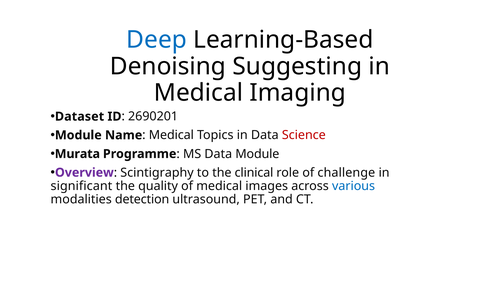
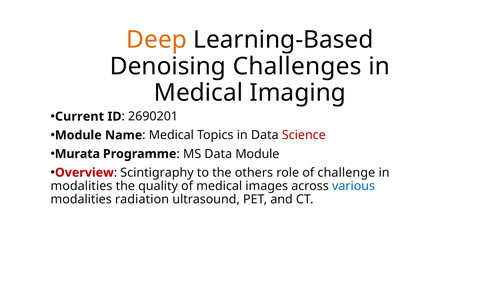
Deep colour: blue -> orange
Suggesting: Suggesting -> Challenges
Dataset: Dataset -> Current
Overview colour: purple -> red
clinical: clinical -> others
significant at (81, 186): significant -> modalities
detection: detection -> radiation
